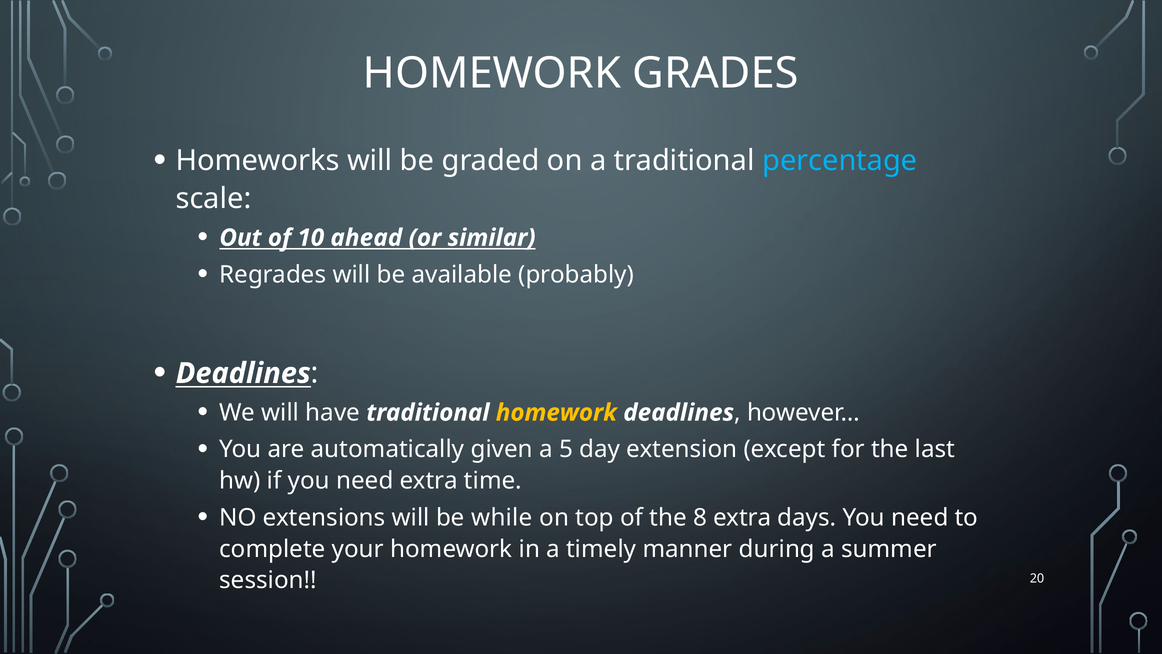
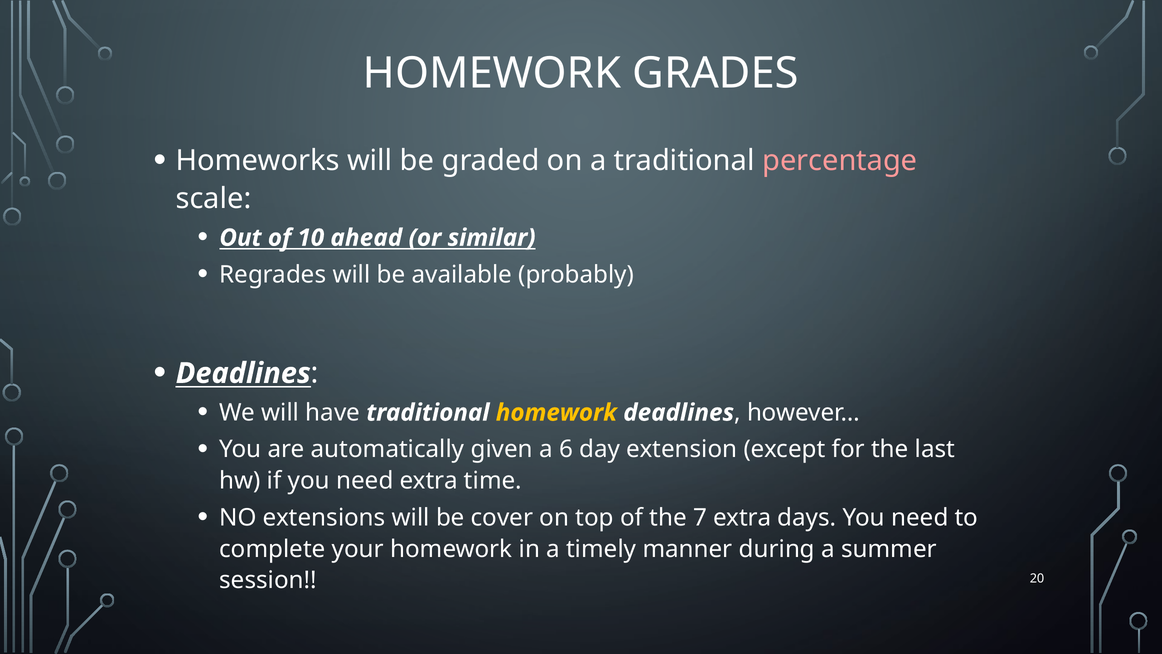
percentage colour: light blue -> pink
5: 5 -> 6
while: while -> cover
8: 8 -> 7
